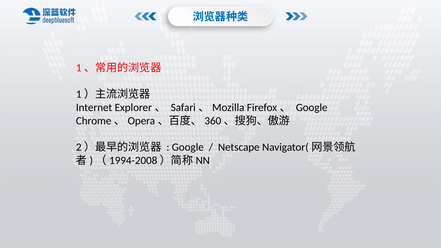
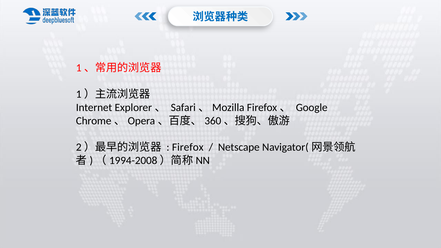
Google at (188, 147): Google -> Firefox
